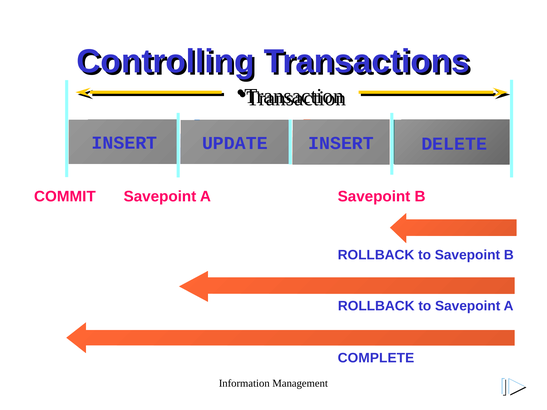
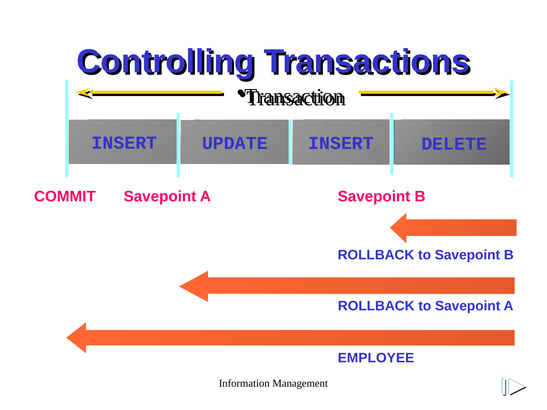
COMPLETE: COMPLETE -> EMPLOYEE
